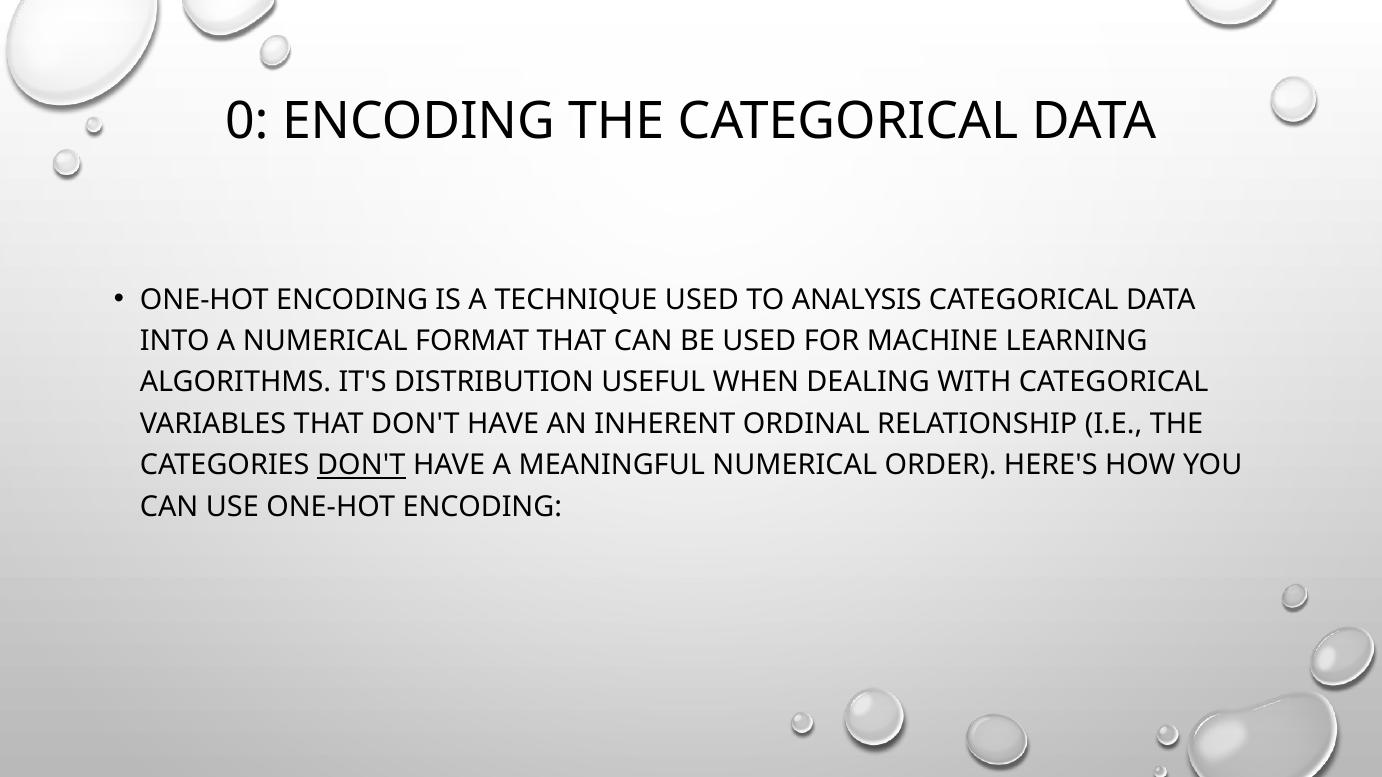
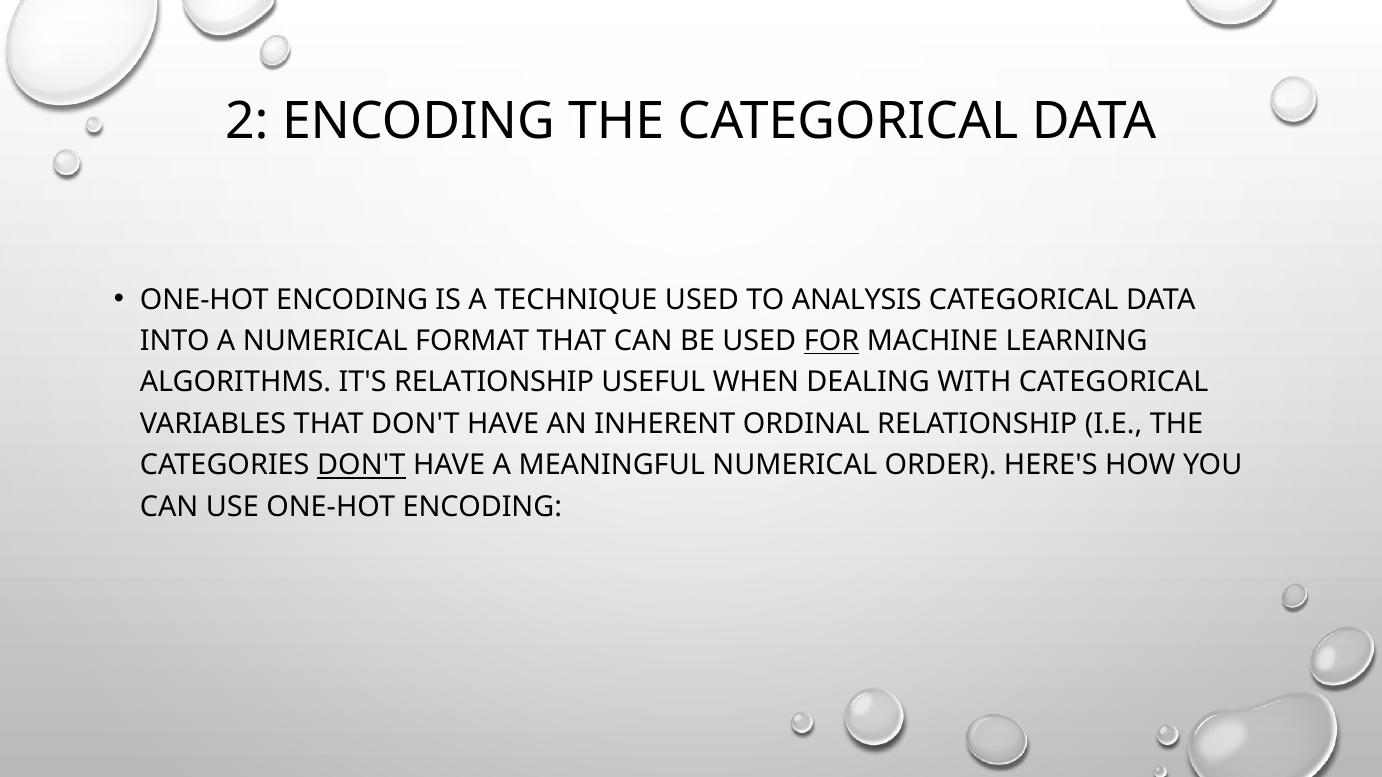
0: 0 -> 2
FOR underline: none -> present
IT'S DISTRIBUTION: DISTRIBUTION -> RELATIONSHIP
